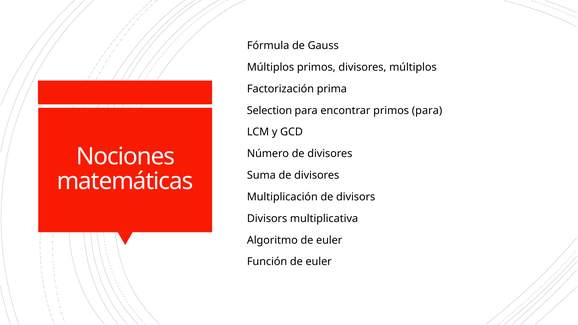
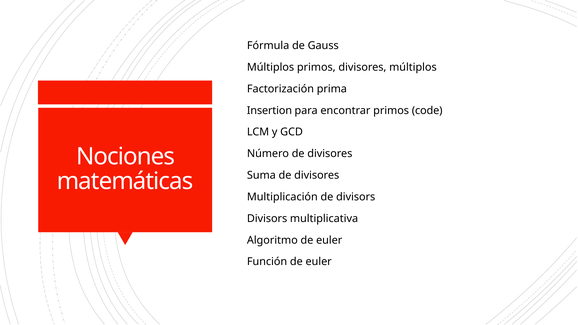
Selection: Selection -> Insertion
primos para: para -> code
